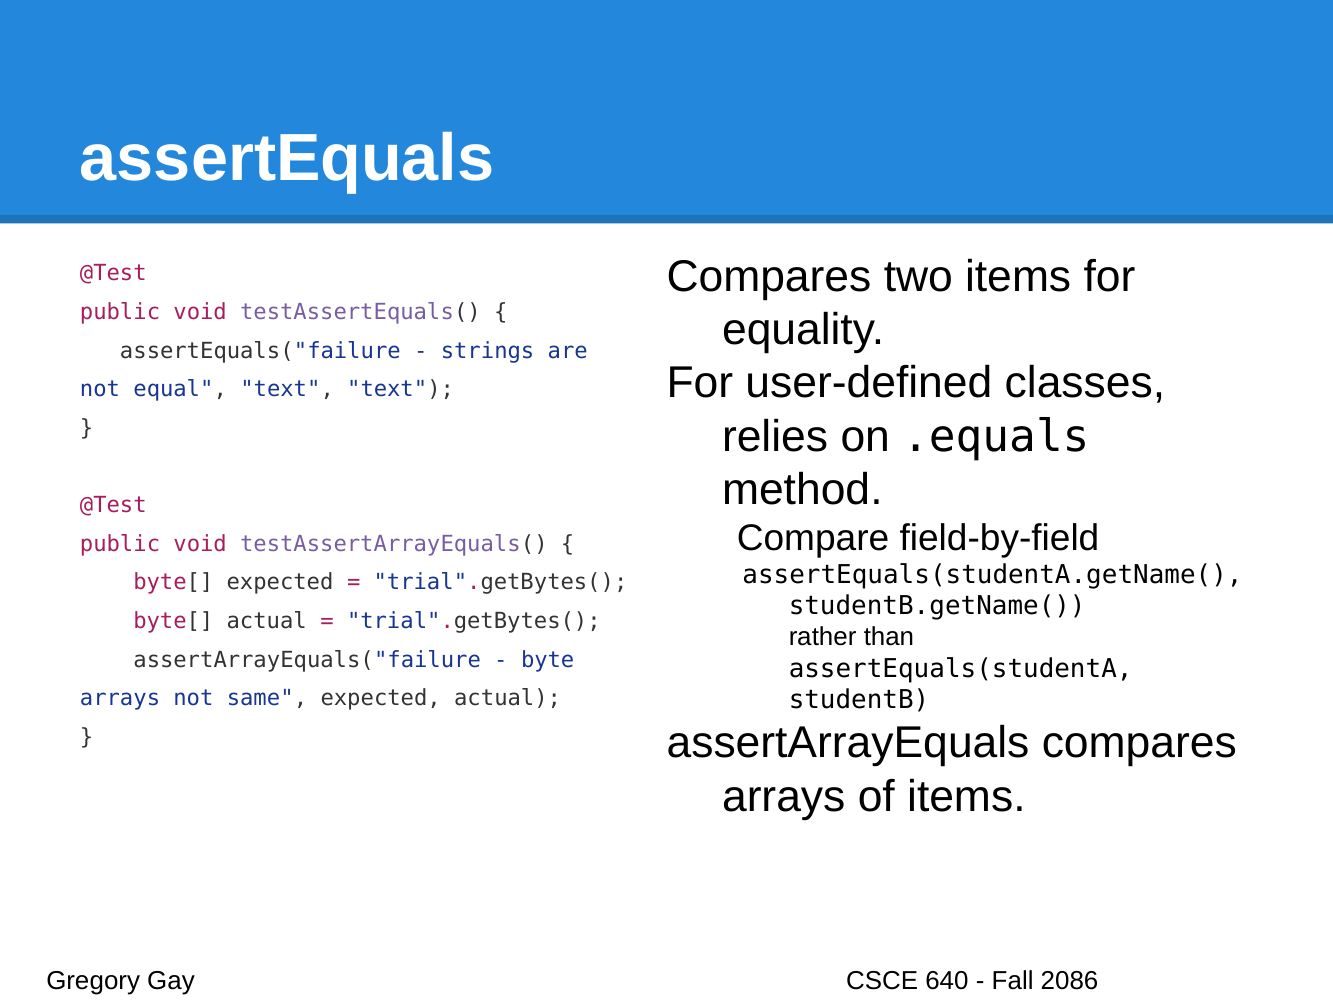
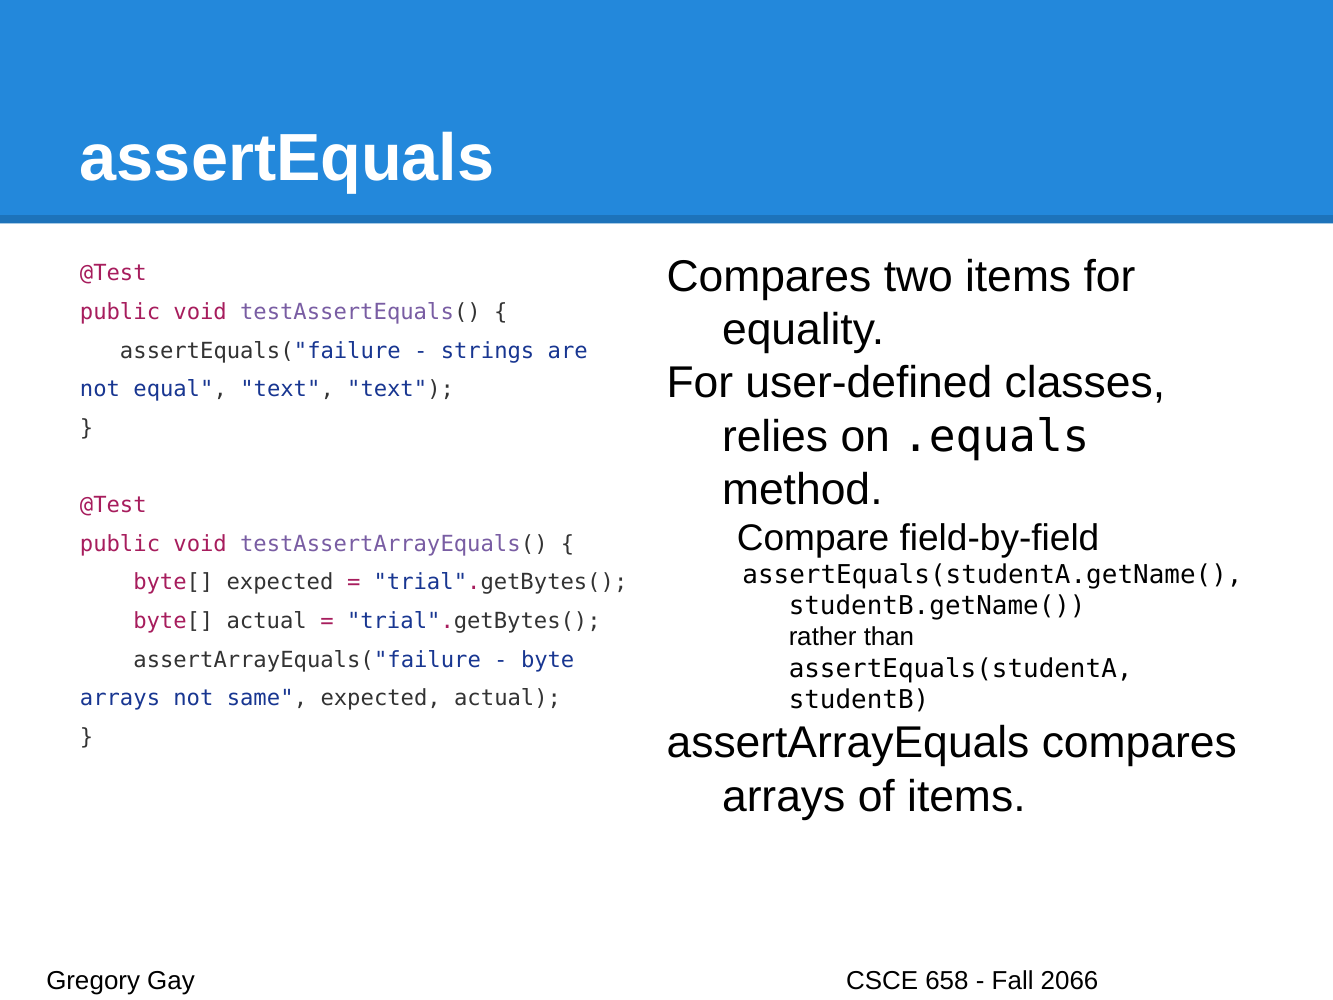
640: 640 -> 658
2086: 2086 -> 2066
